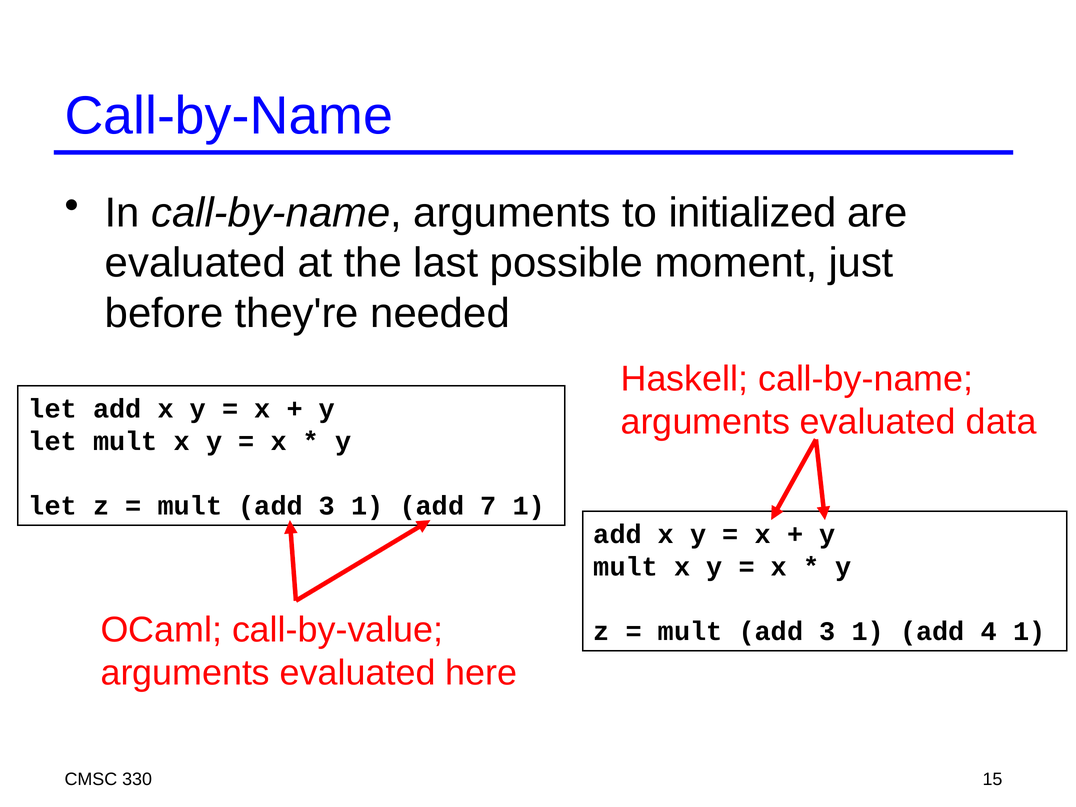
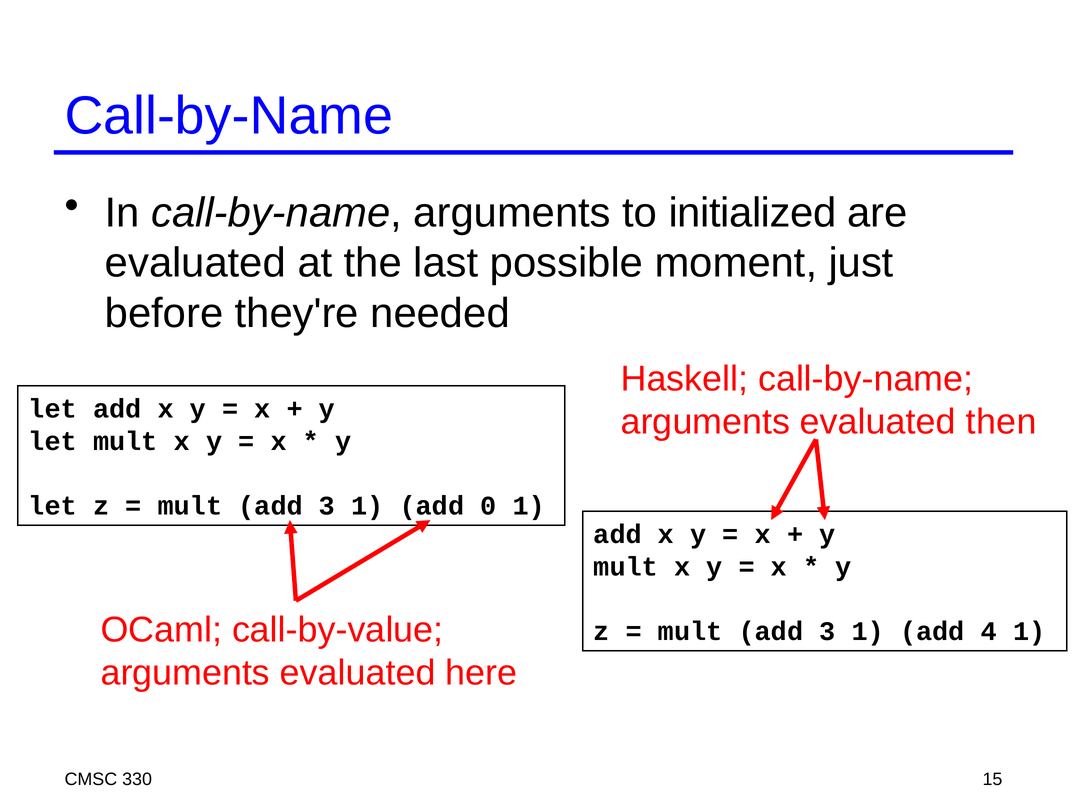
data: data -> then
7: 7 -> 0
